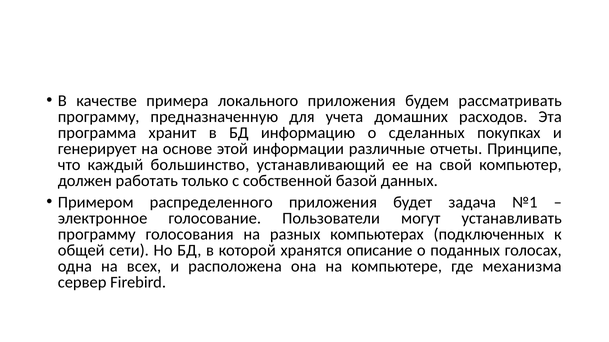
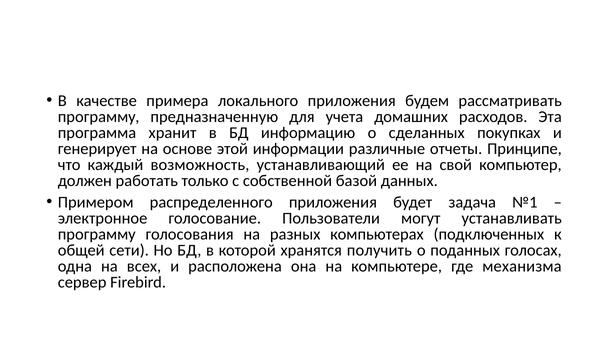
большинство: большинство -> возможность
описание: описание -> получить
